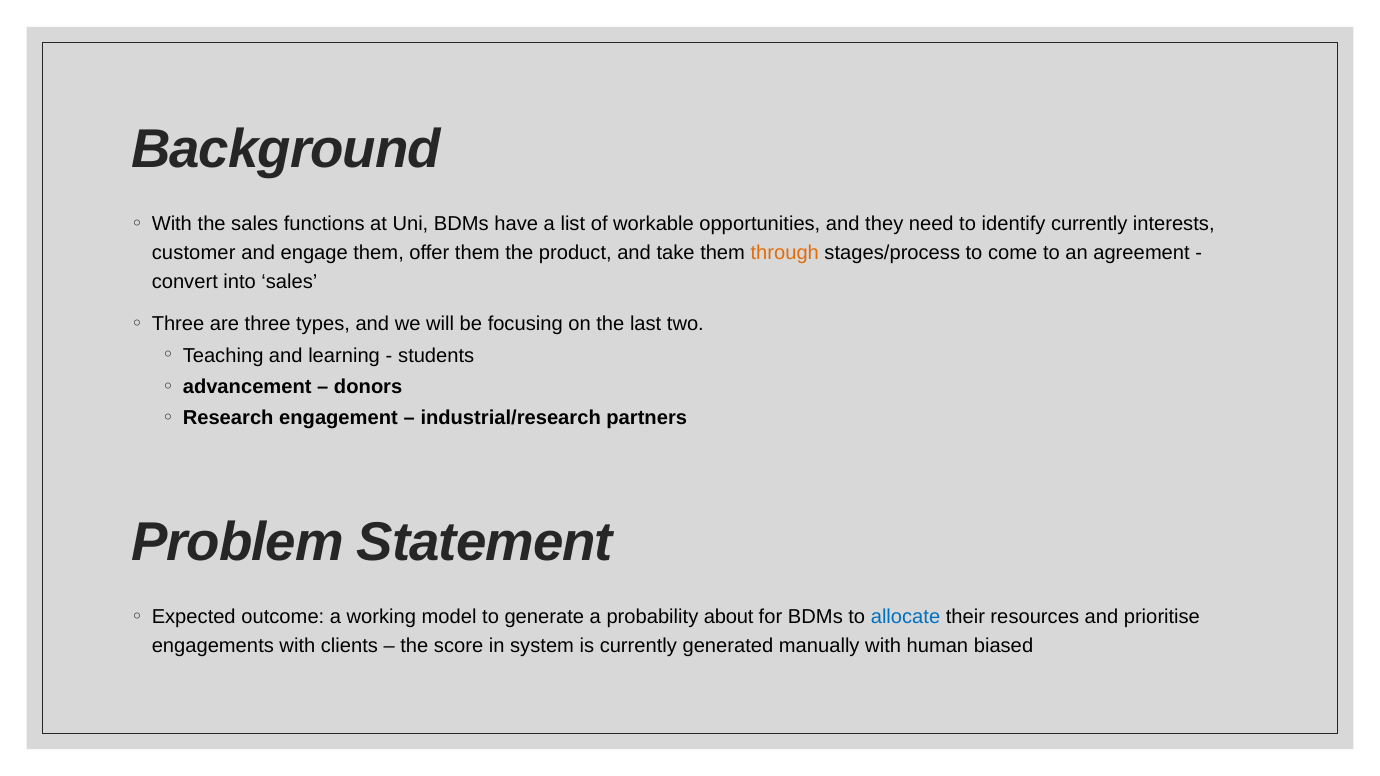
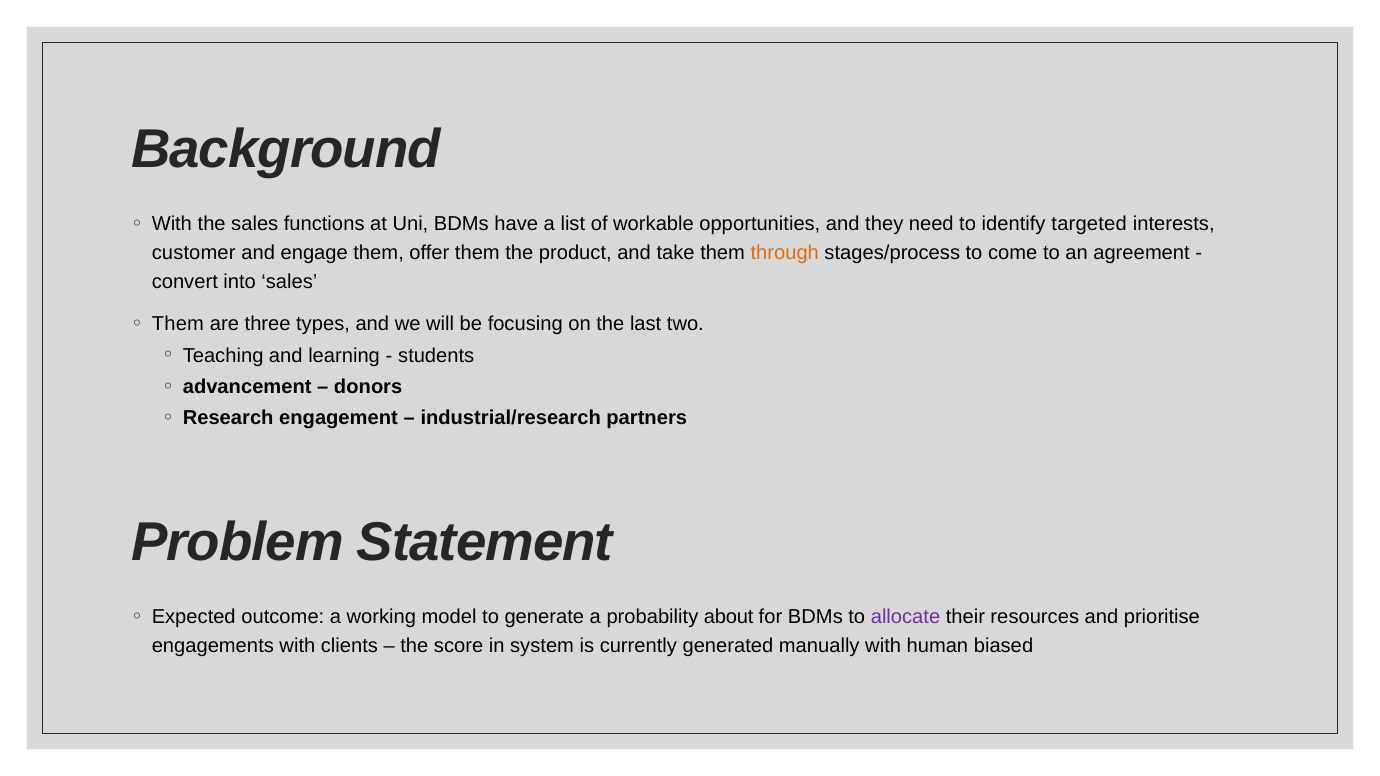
identify currently: currently -> targeted
Three at (178, 324): Three -> Them
allocate colour: blue -> purple
